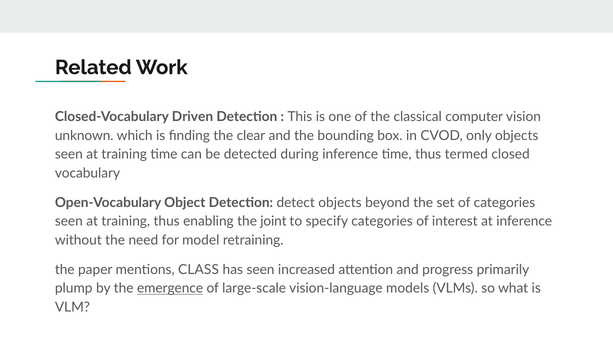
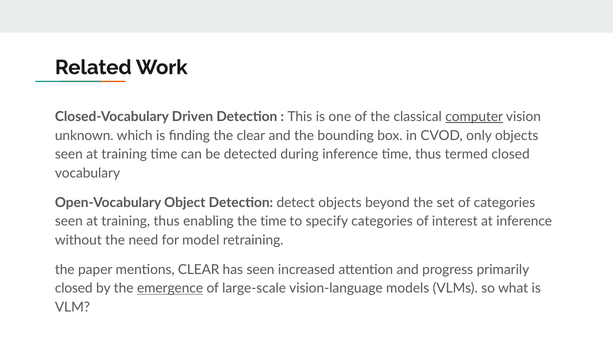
computer underline: none -> present
the joint: joint -> time
mentions CLASS: CLASS -> CLEAR
plump at (74, 288): plump -> closed
